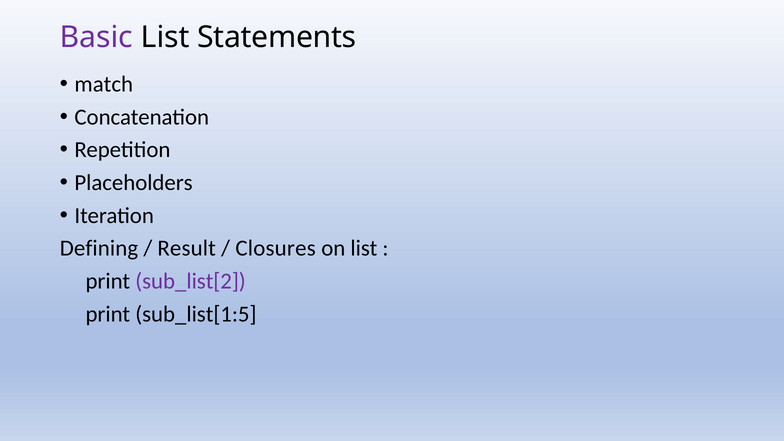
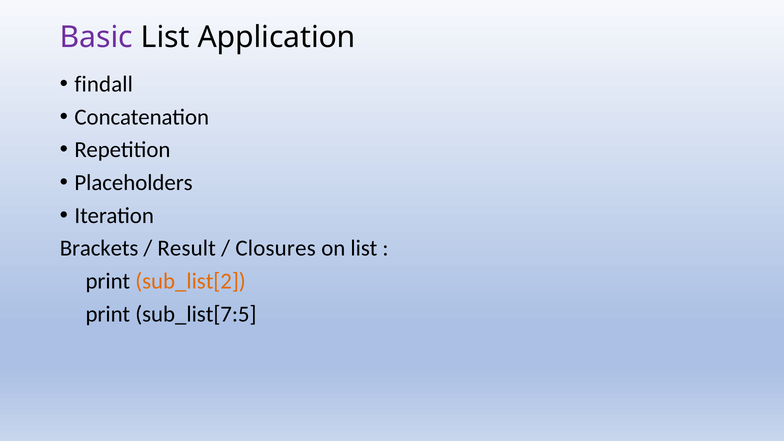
Statements: Statements -> Application
match: match -> findall
Defining: Defining -> Brackets
sub_list[2 colour: purple -> orange
sub_list[1:5: sub_list[1:5 -> sub_list[7:5
